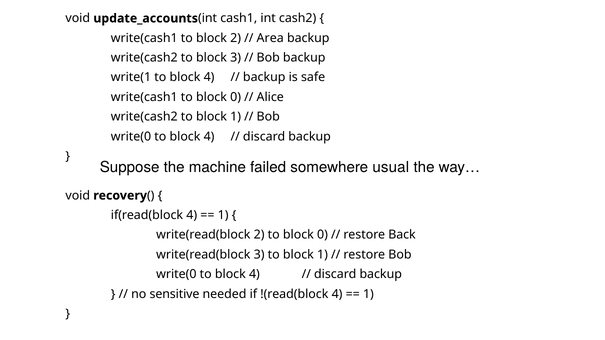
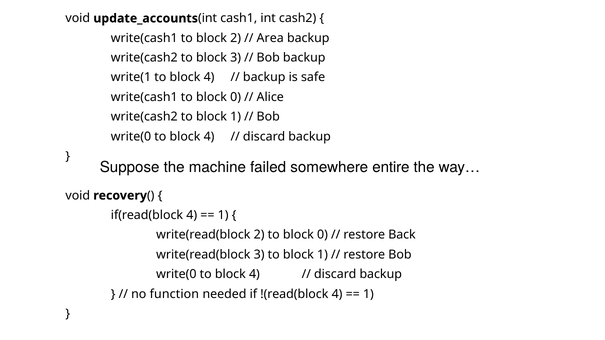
usual: usual -> entire
sensitive: sensitive -> function
